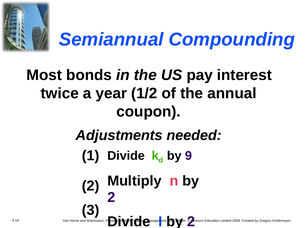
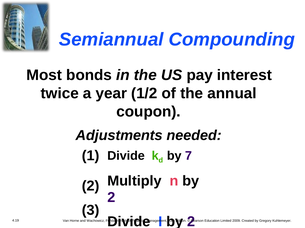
9: 9 -> 7
